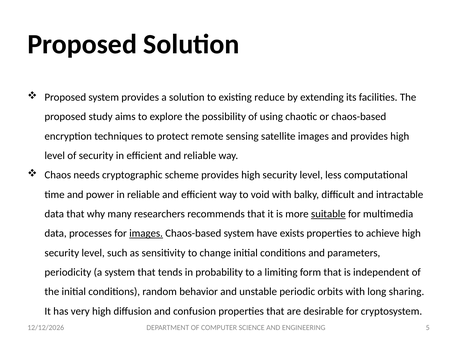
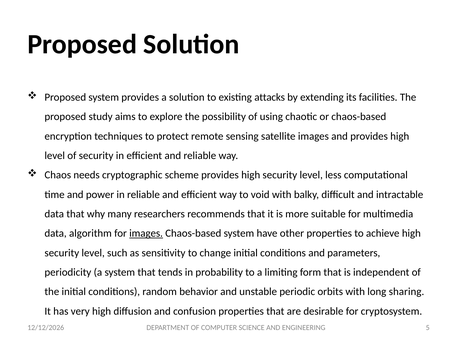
reduce: reduce -> attacks
suitable underline: present -> none
processes: processes -> algorithm
exists: exists -> other
